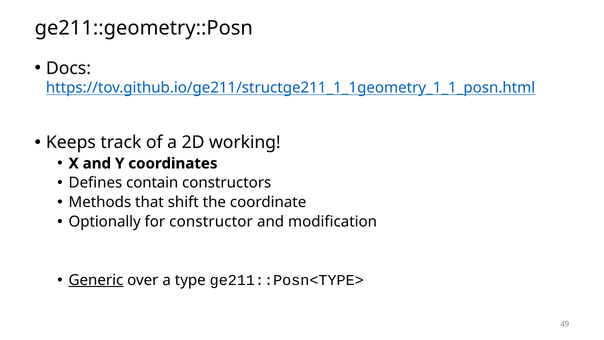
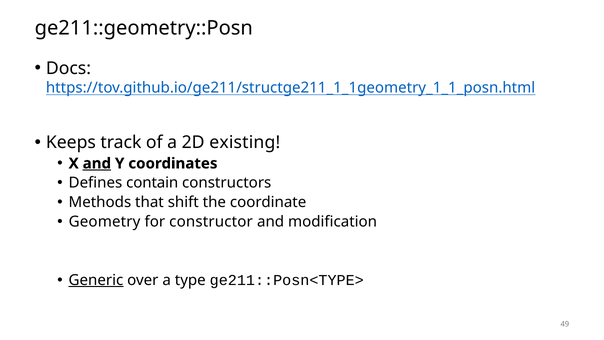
working: working -> existing
and at (97, 163) underline: none -> present
Optionally: Optionally -> Geometry
